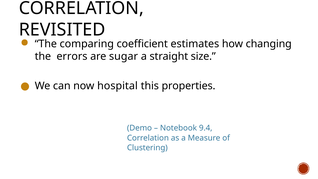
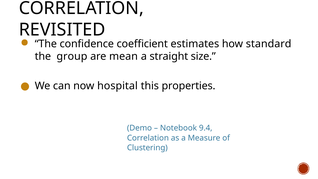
comparing: comparing -> confidence
changing: changing -> standard
errors: errors -> group
sugar: sugar -> mean
